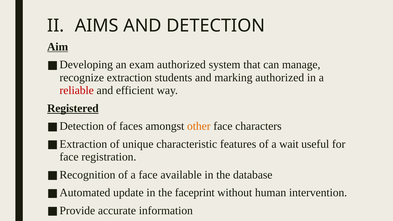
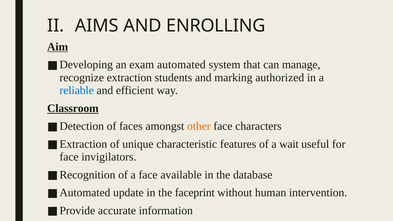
DETECTION: DETECTION -> ENROLLING
exam authorized: authorized -> automated
reliable colour: red -> blue
Registered: Registered -> Classroom
registration: registration -> invigilators
